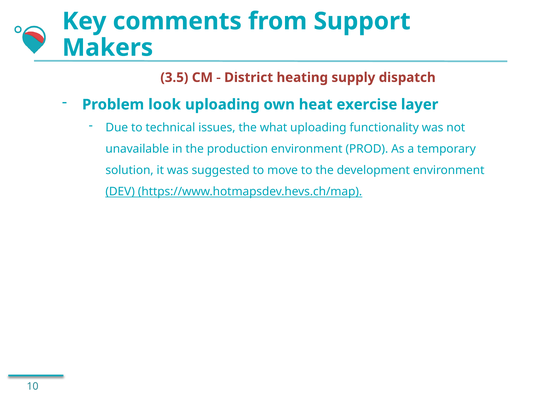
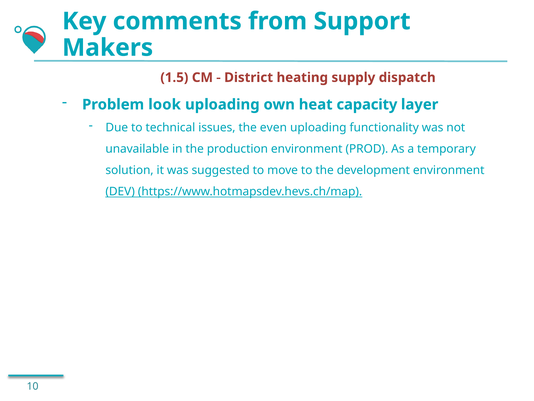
3.5: 3.5 -> 1.5
exercise: exercise -> capacity
what: what -> even
